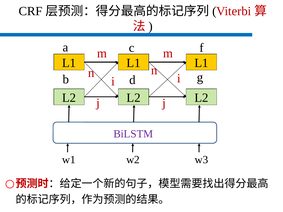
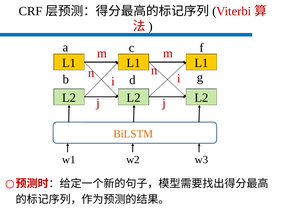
BiLSTM colour: purple -> orange
